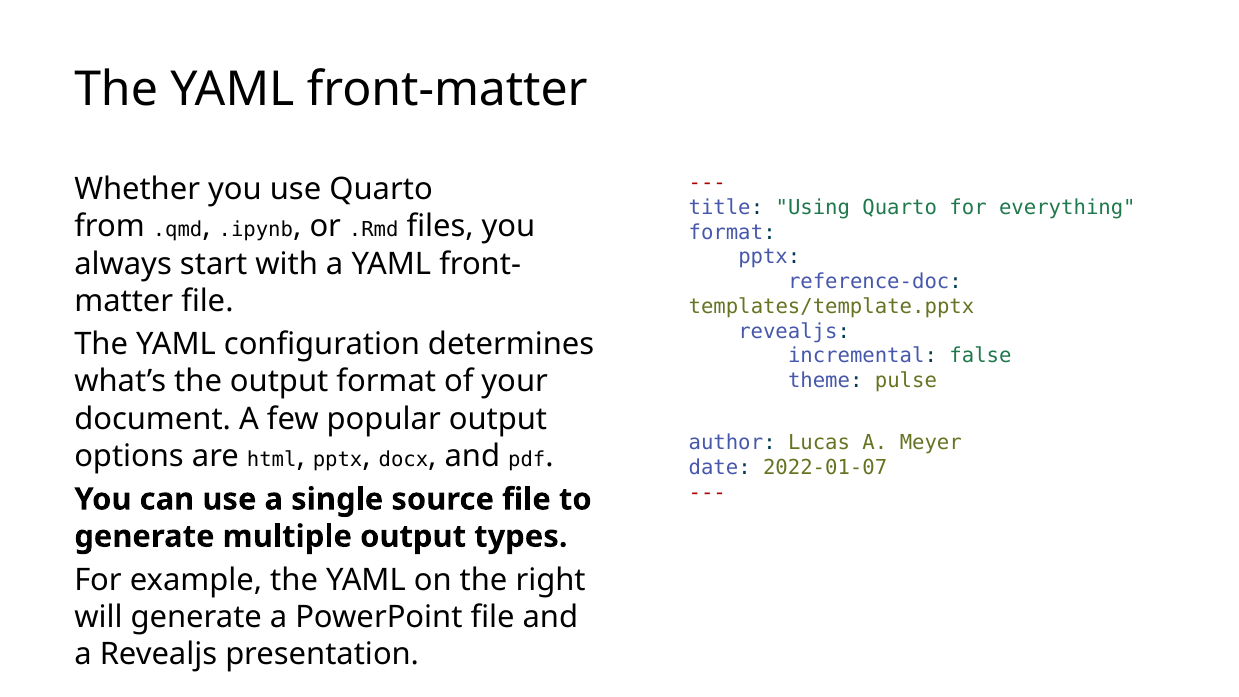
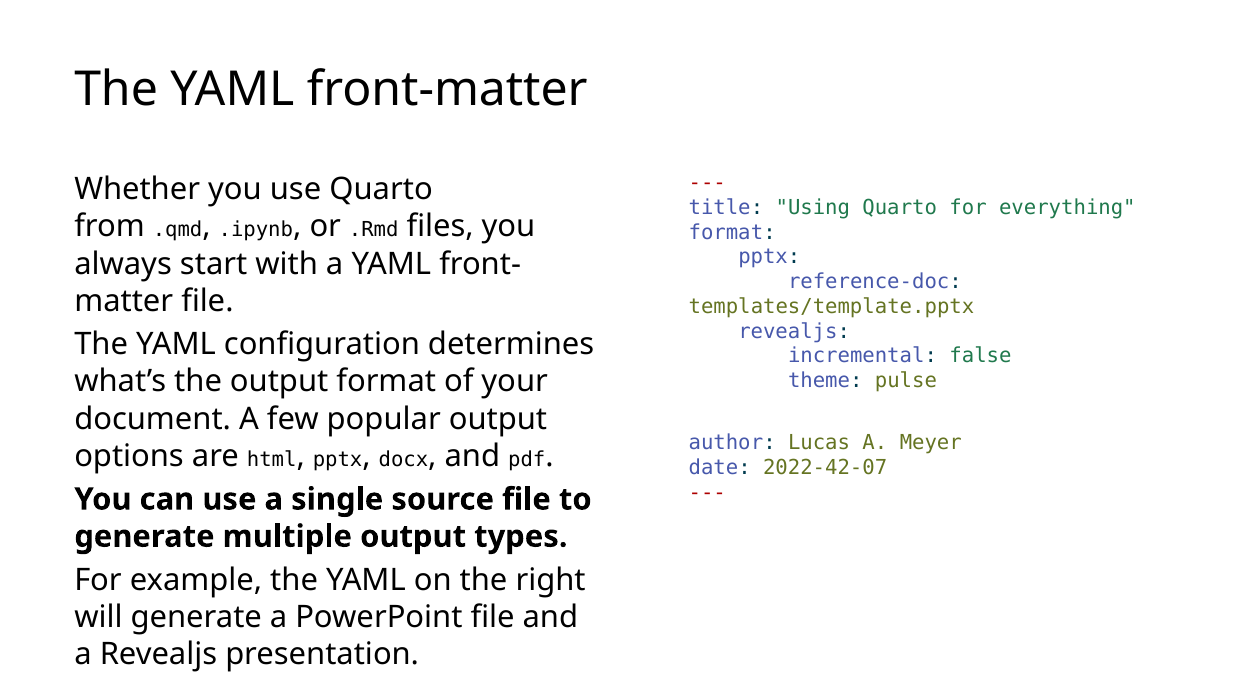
2022-01-07: 2022-01-07 -> 2022-42-07
